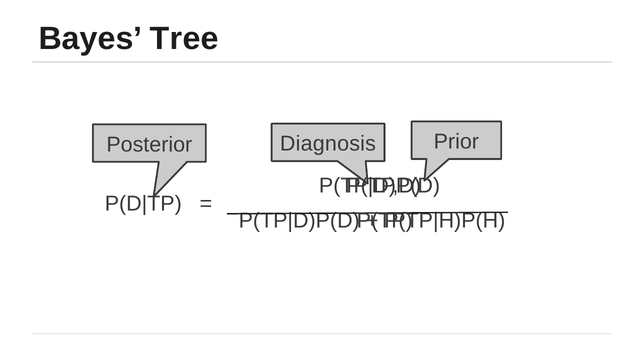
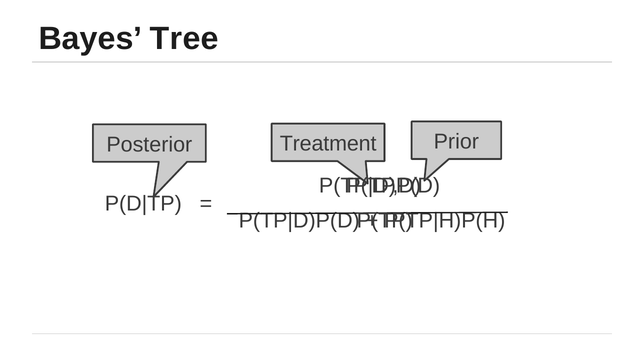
Diagnosis: Diagnosis -> Treatment
